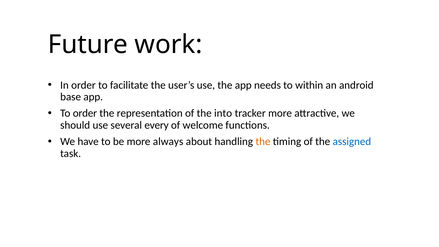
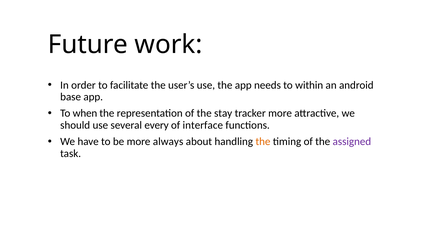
To order: order -> when
into: into -> stay
welcome: welcome -> interface
assigned colour: blue -> purple
